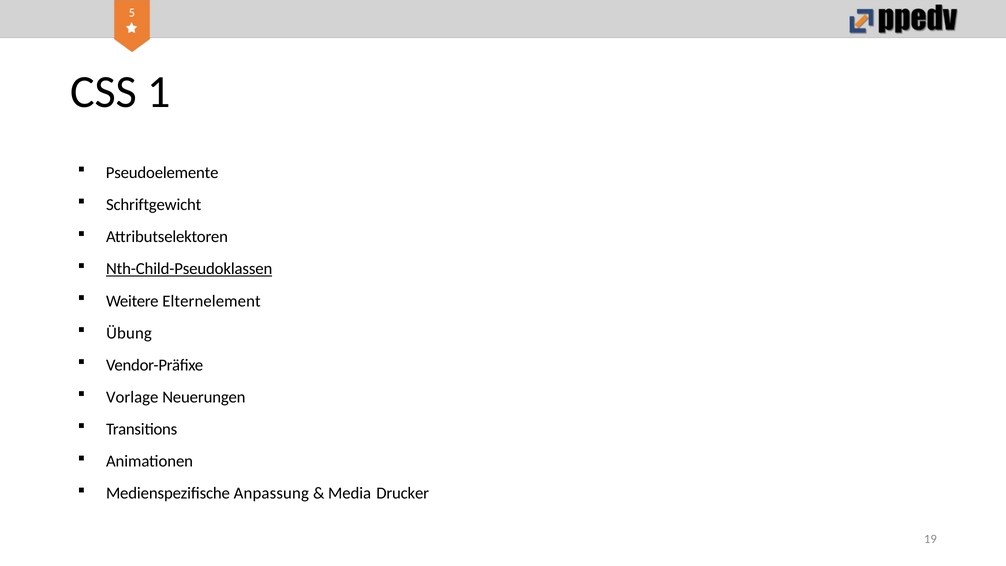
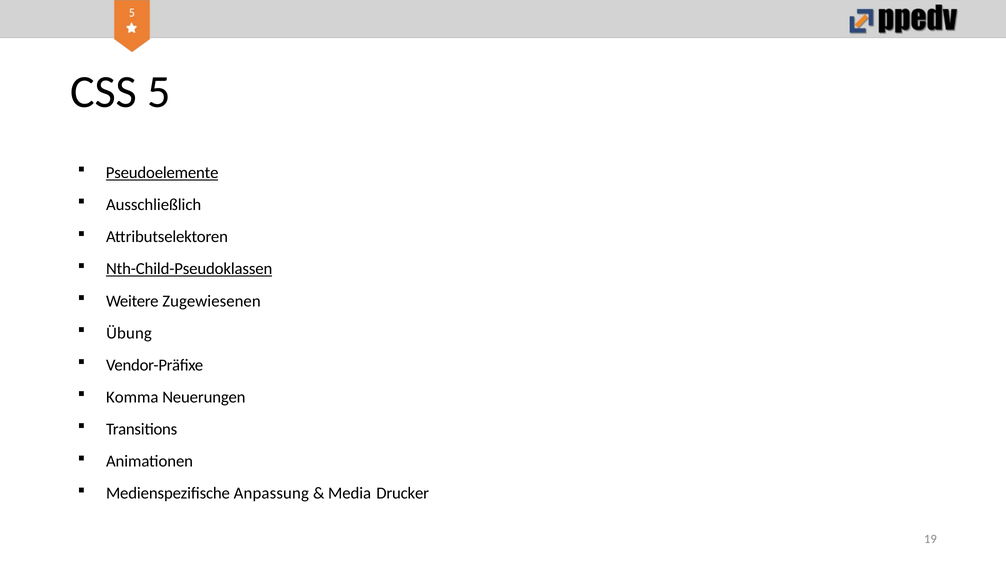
1: 1 -> 5
Pseudoelemente underline: none -> present
Schriftgewicht: Schriftgewicht -> Ausschließlich
Elternelement: Elternelement -> Zugewiesenen
Vorlage: Vorlage -> Komma
